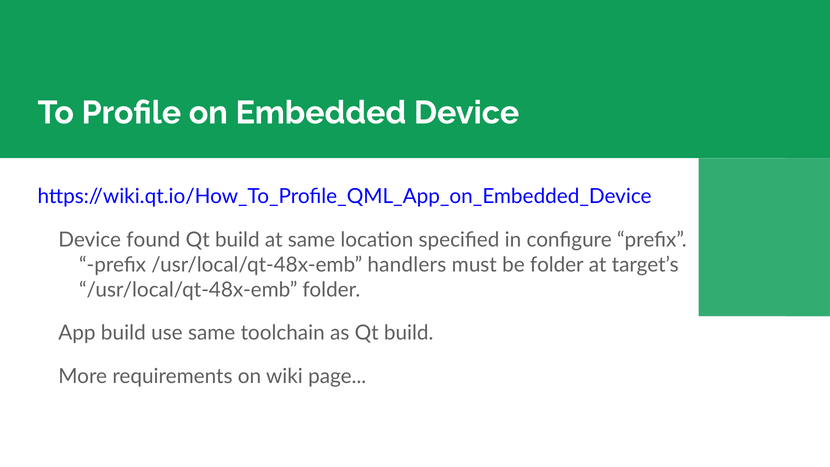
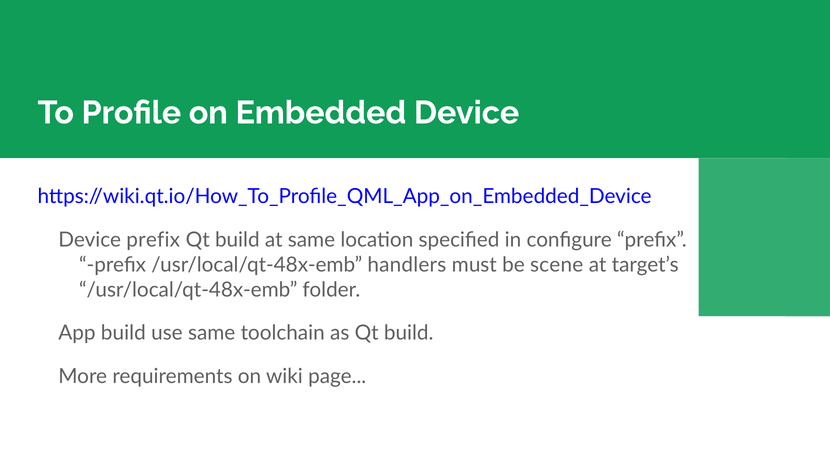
Device found: found -> prefix
be folder: folder -> scene
